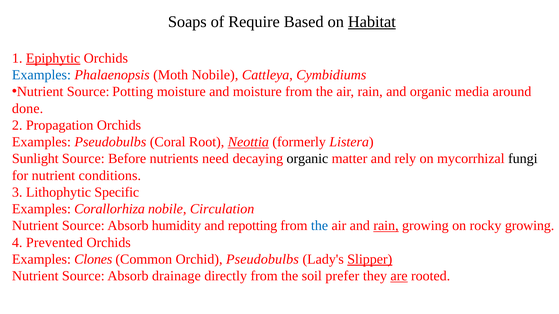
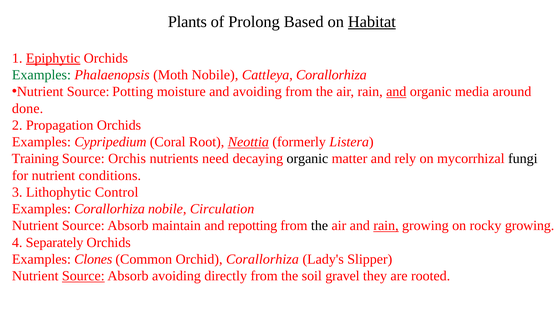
Soaps: Soaps -> Plants
Require: Require -> Prolong
Examples at (41, 75) colour: blue -> green
Cattleya Cymbidiums: Cymbidiums -> Corallorhiza
and moisture: moisture -> avoiding
and at (396, 92) underline: none -> present
Examples Pseudobulbs: Pseudobulbs -> Cypripedium
Sunlight: Sunlight -> Training
Before: Before -> Orchis
Specific: Specific -> Control
humidity: humidity -> maintain
the at (320, 226) colour: blue -> black
Prevented: Prevented -> Separately
Orchid Pseudobulbs: Pseudobulbs -> Corallorhiza
Slipper underline: present -> none
Source at (83, 276) underline: none -> present
Absorb drainage: drainage -> avoiding
prefer: prefer -> gravel
are underline: present -> none
